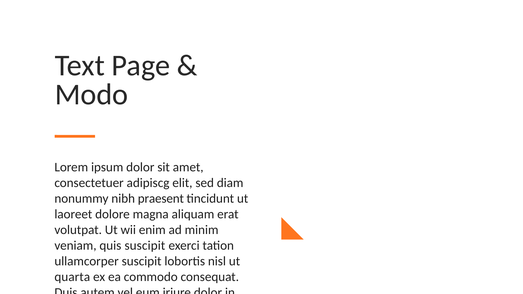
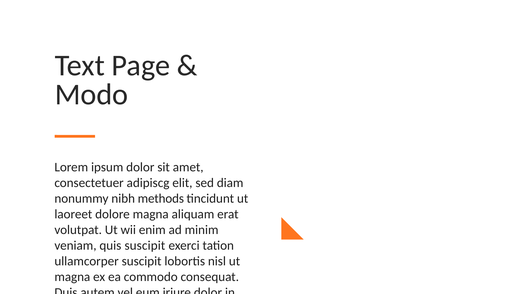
nibh praesent: praesent -> methods
quarta at (72, 277): quarta -> magna
